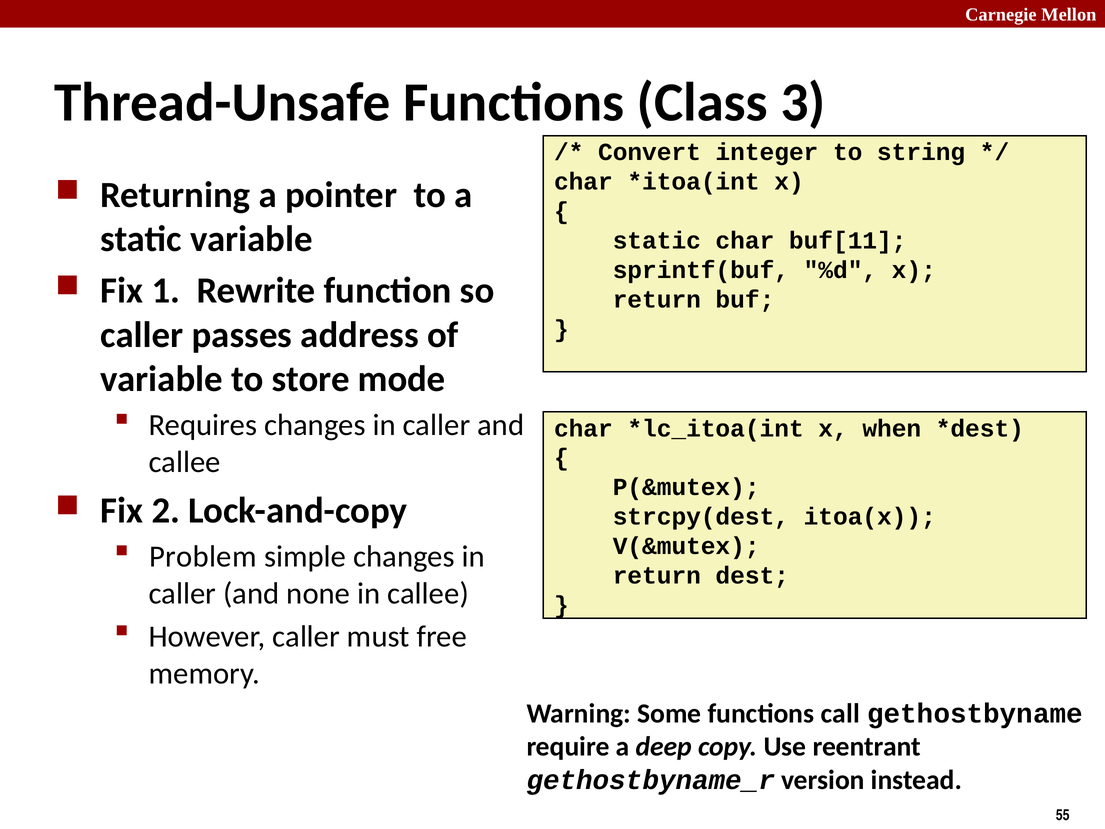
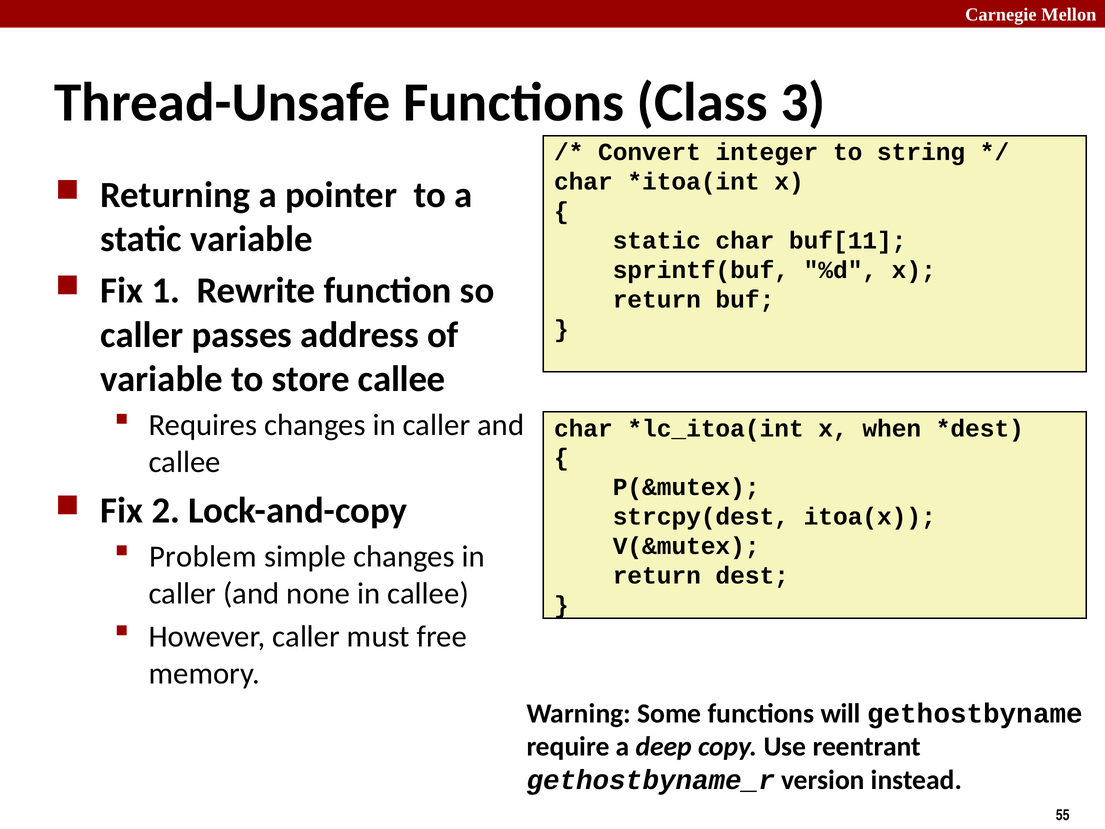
store mode: mode -> callee
call: call -> will
